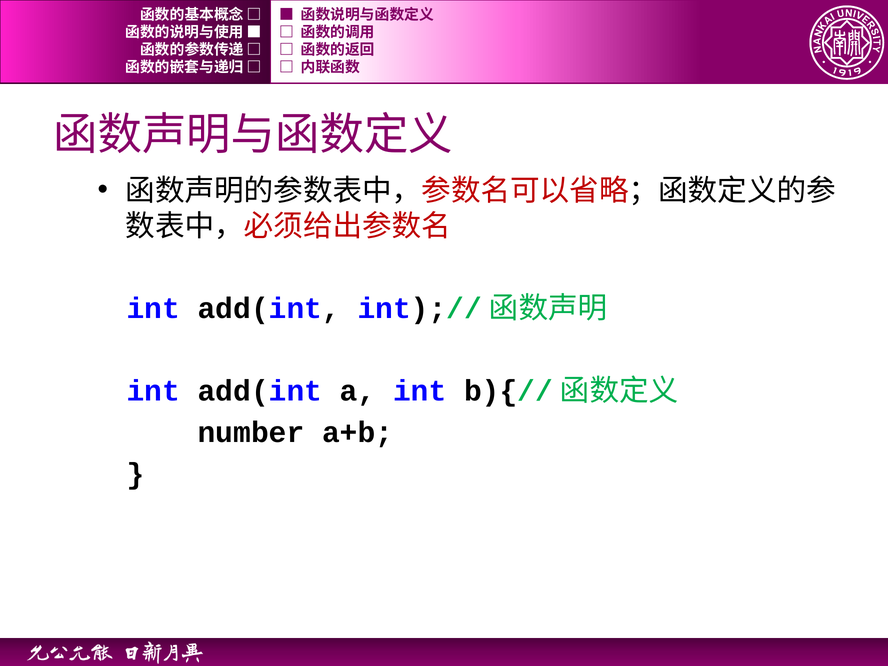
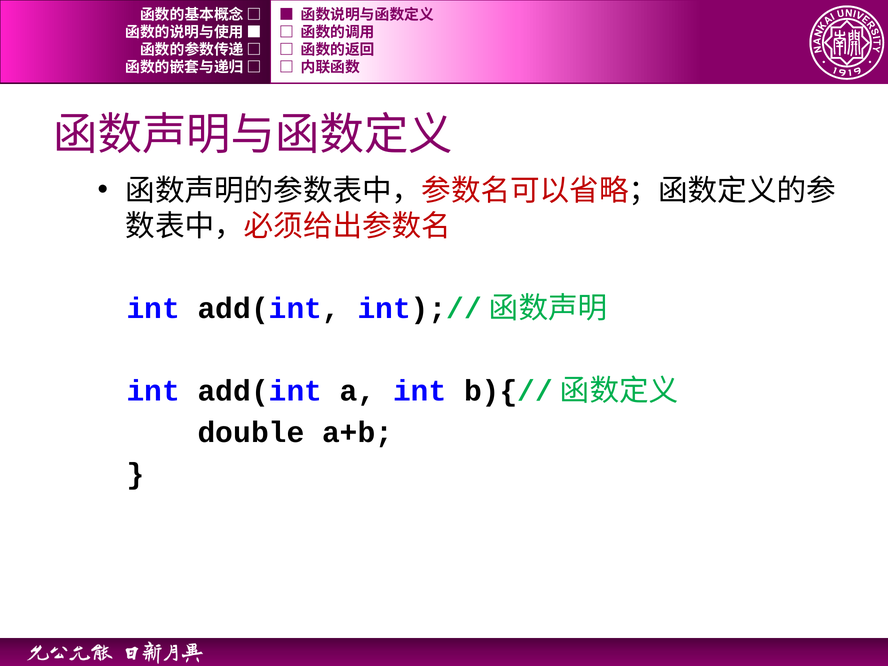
number: number -> double
